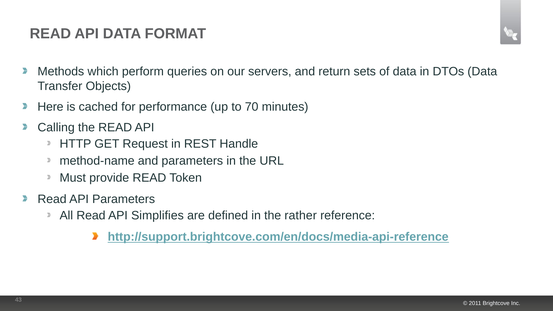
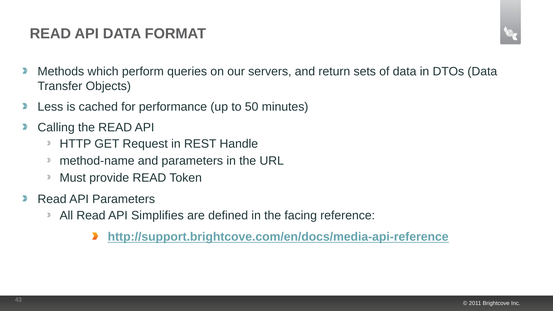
Here: Here -> Less
70: 70 -> 50
rather: rather -> facing
